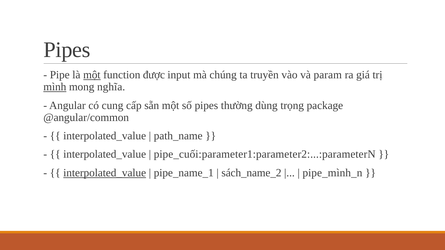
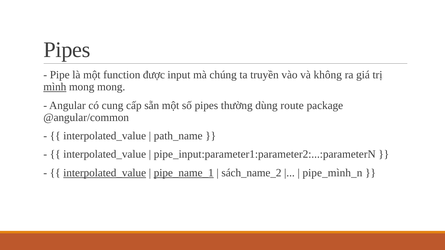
một at (92, 75) underline: present -> none
param: param -> không
mong nghĩa: nghĩa -> mong
trọng: trọng -> route
pipe_cuối:parameter1:parameter2:...:parameterN: pipe_cuối:parameter1:parameter2:...:parameterN -> pipe_input:parameter1:parameter2:...:parameterN
pipe_name_1 underline: none -> present
